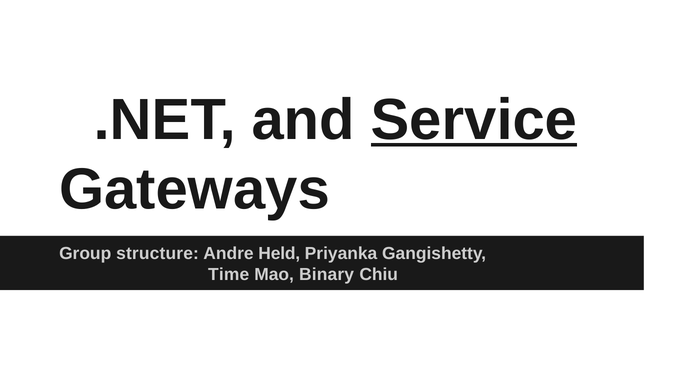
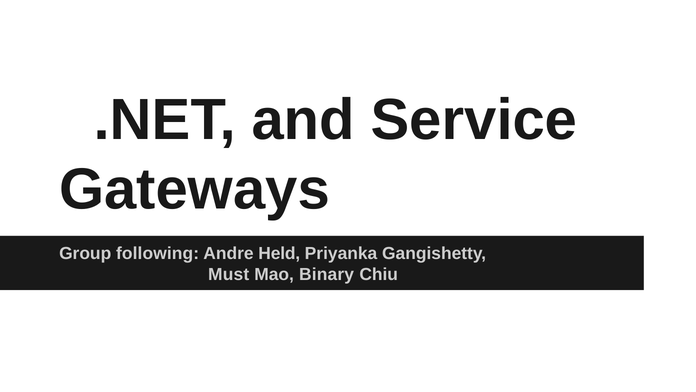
Service underline: present -> none
structure: structure -> following
Time: Time -> Must
